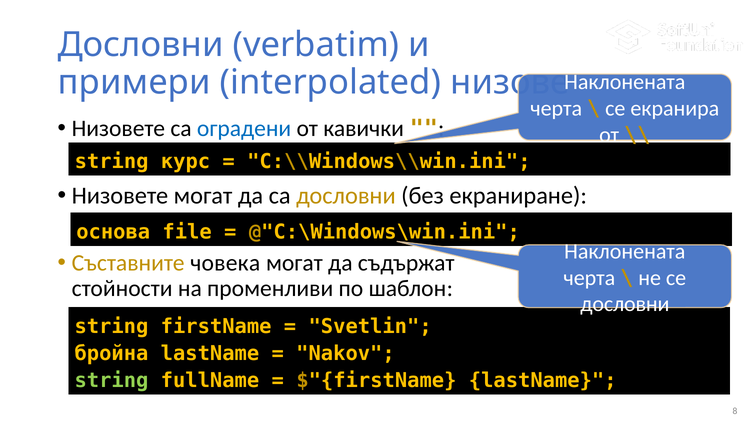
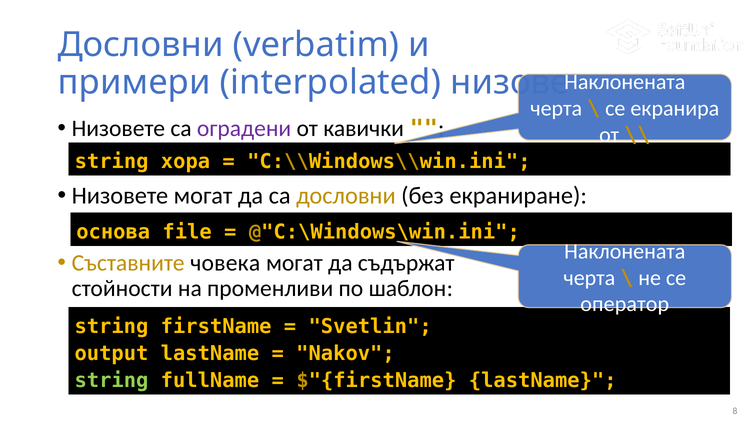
оградени colour: blue -> purple
курс: курс -> хора
дословни at (625, 304): дословни -> оператор
бройна: бройна -> output
